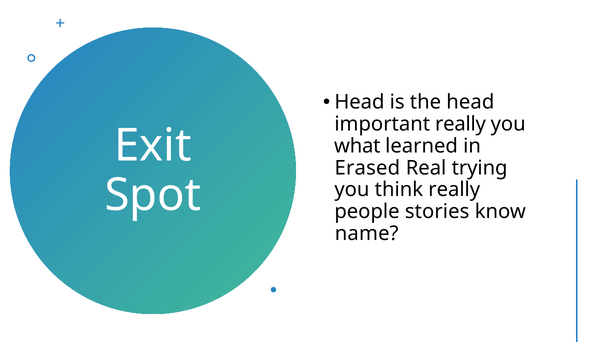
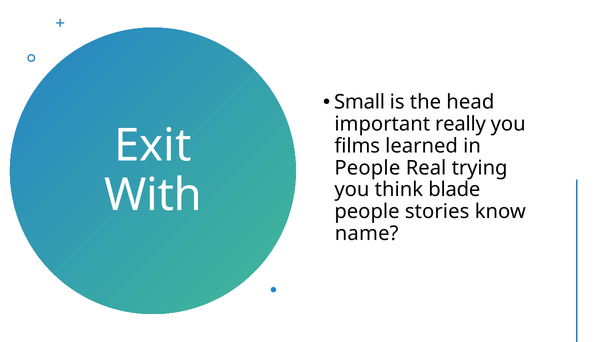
Head at (359, 102): Head -> Small
what: what -> films
Erased at (367, 168): Erased -> People
Spot: Spot -> With
think really: really -> blade
